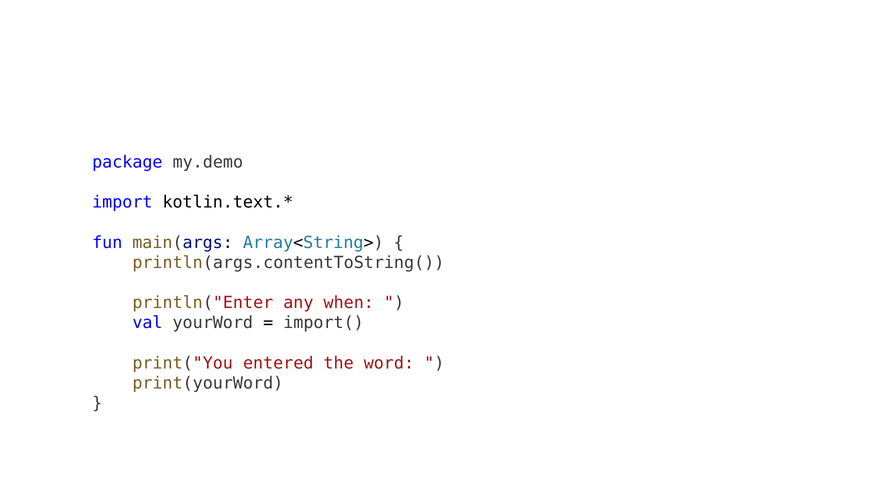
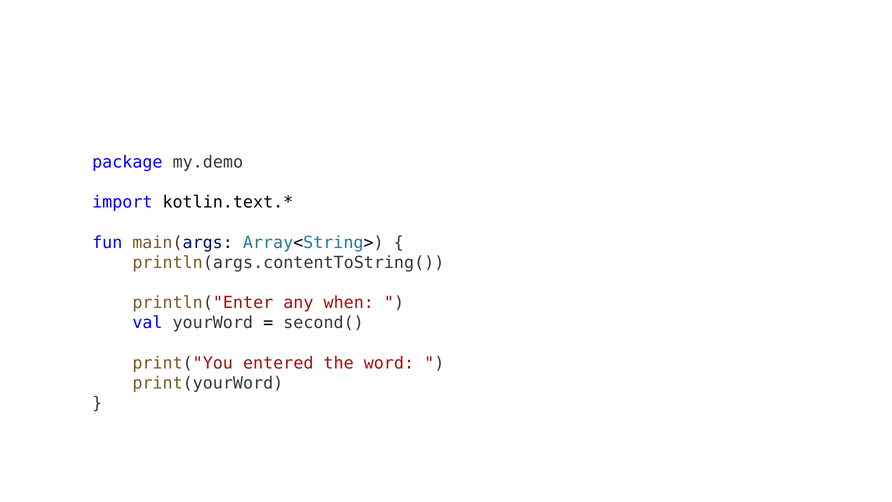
import(: import( -> second(
